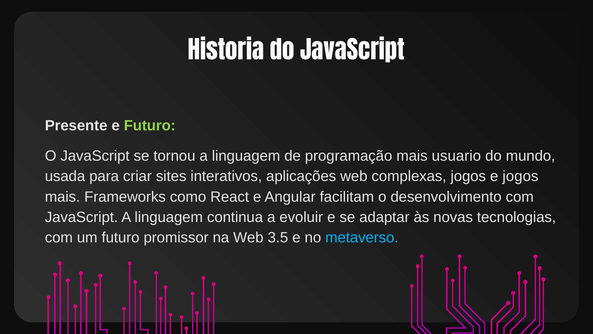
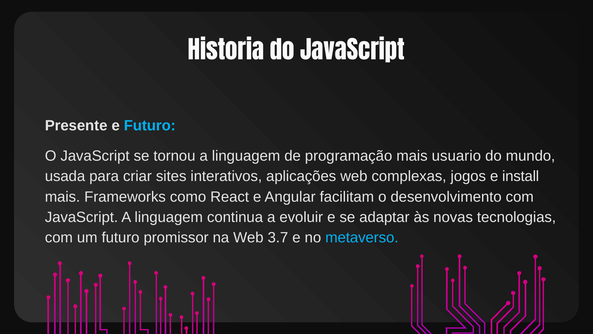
Futuro at (150, 125) colour: light green -> light blue
e jogos: jogos -> install
3.5: 3.5 -> 3.7
